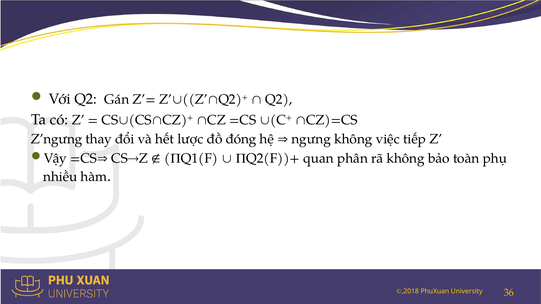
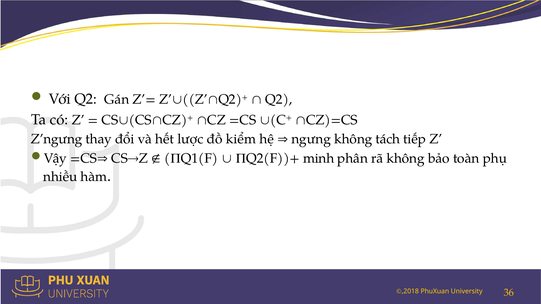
đóng: đóng -> kiểm
việc: việc -> tách
quan: quan -> minh
